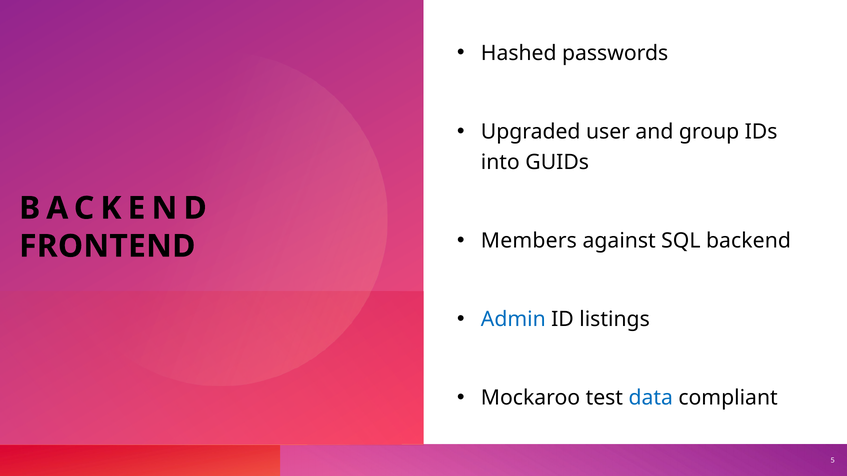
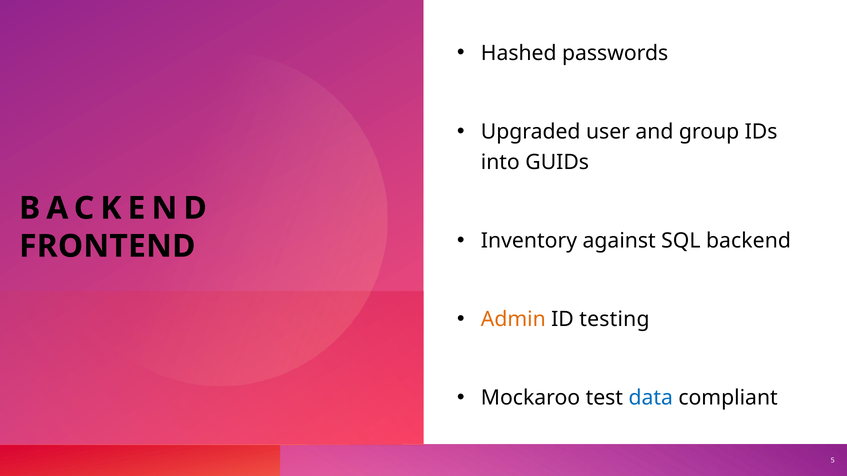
Members: Members -> Inventory
Admin colour: blue -> orange
listings: listings -> testing
